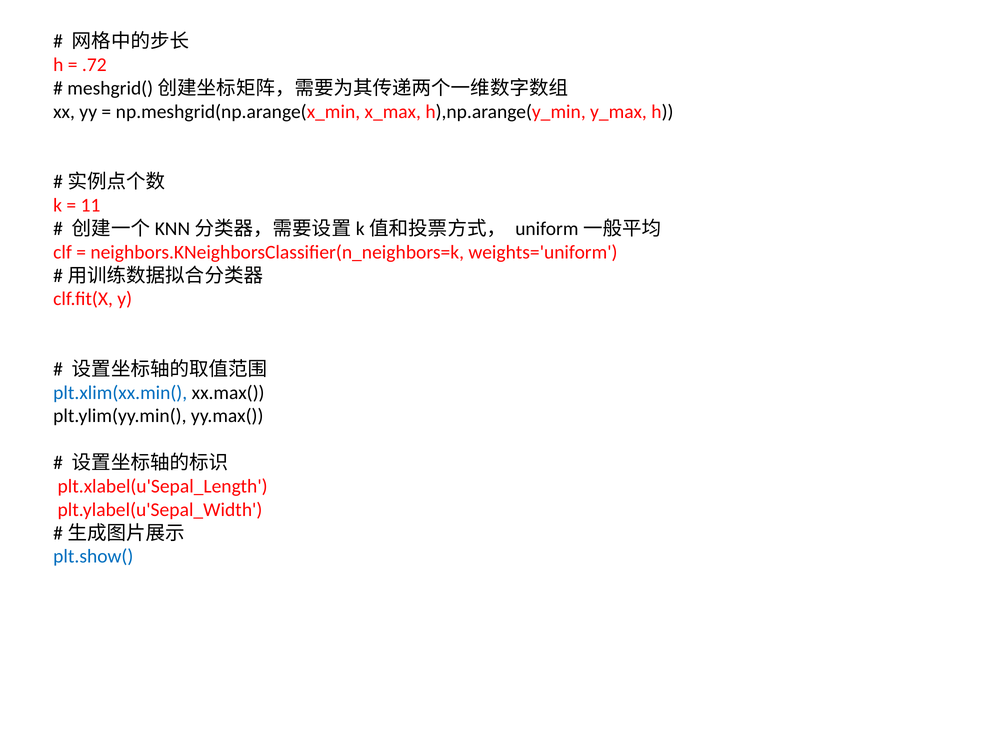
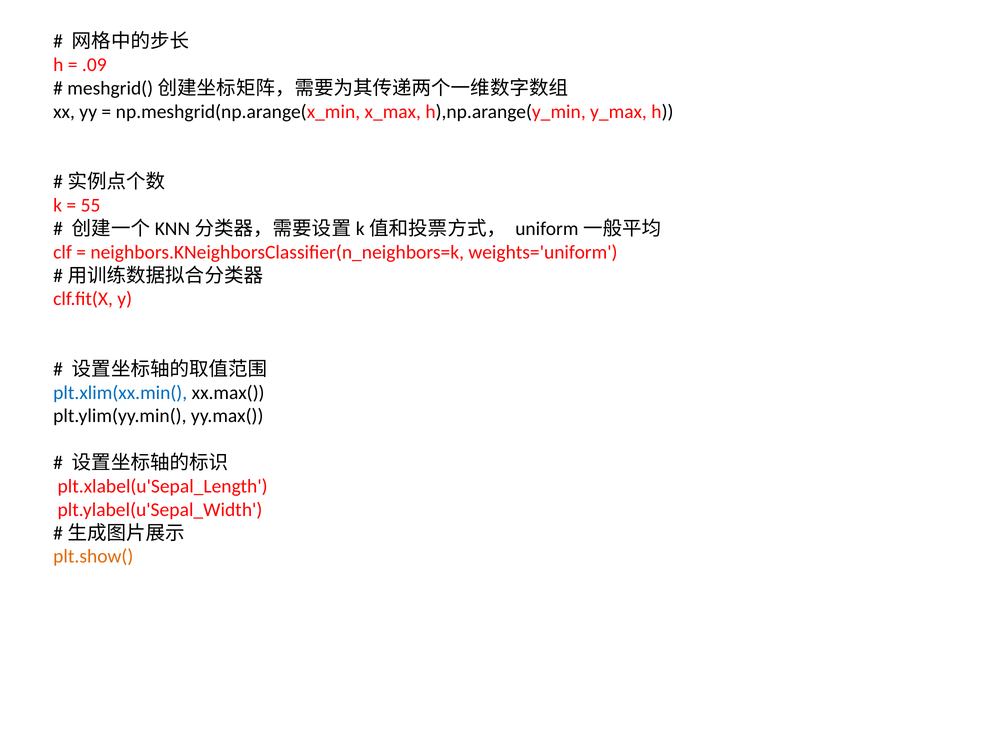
.72: .72 -> .09
11: 11 -> 55
plt.show( colour: blue -> orange
